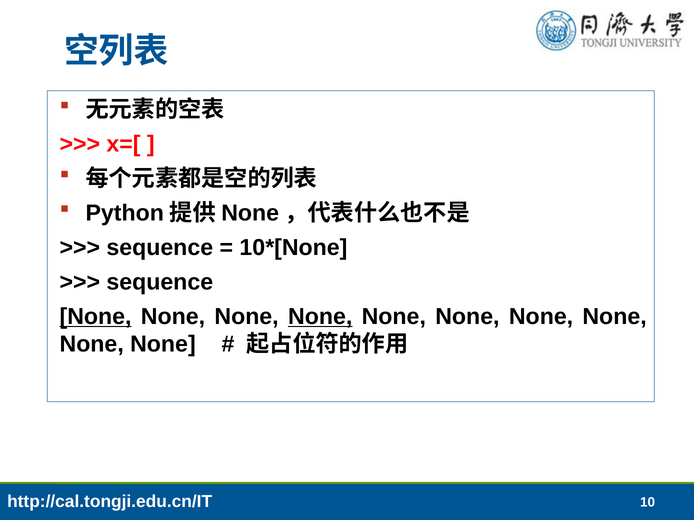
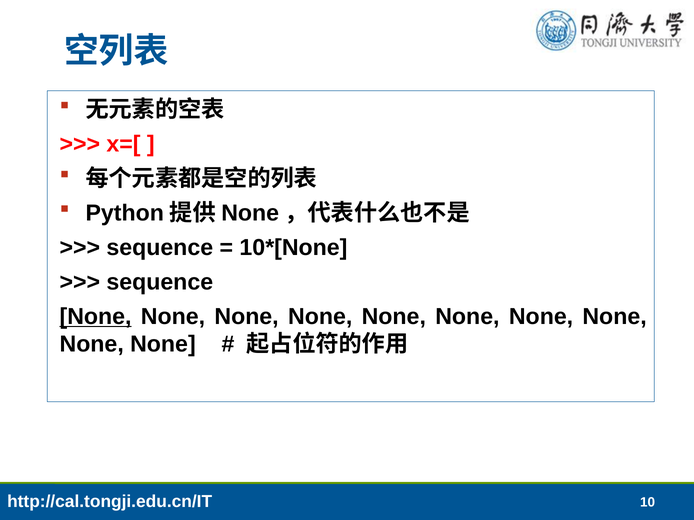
None at (320, 317) underline: present -> none
